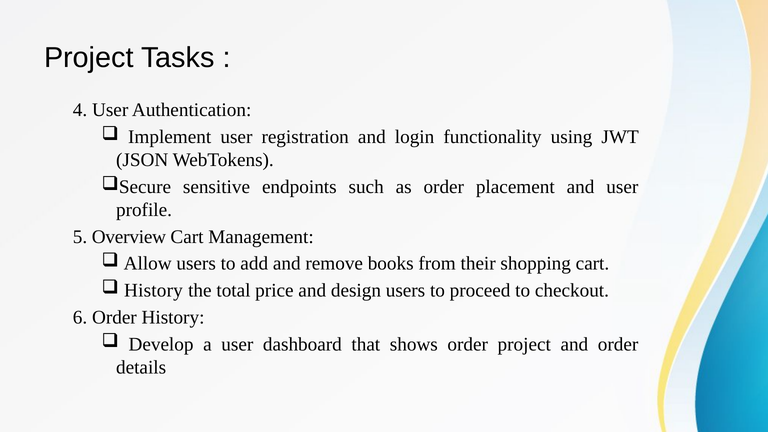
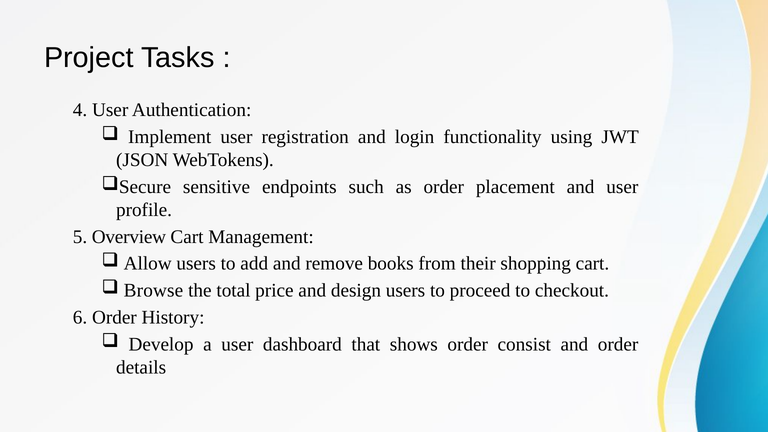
History at (153, 291): History -> Browse
order project: project -> consist
